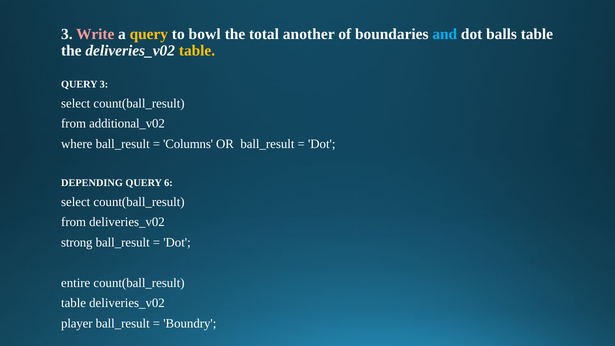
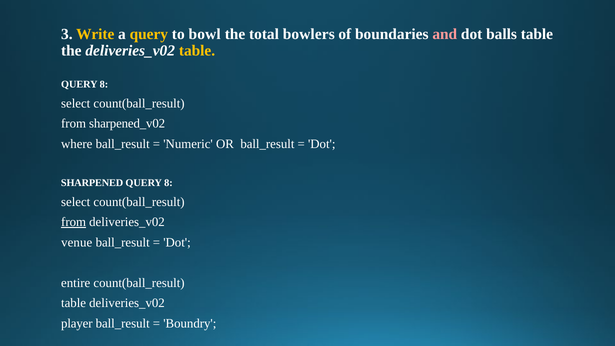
Write colour: pink -> yellow
another: another -> bowlers
and colour: light blue -> pink
3 at (104, 84): 3 -> 8
additional_v02: additional_v02 -> sharpened_v02
Columns: Columns -> Numeric
DEPENDING: DEPENDING -> SHARPENED
6 at (168, 183): 6 -> 8
from at (74, 222) underline: none -> present
strong: strong -> venue
